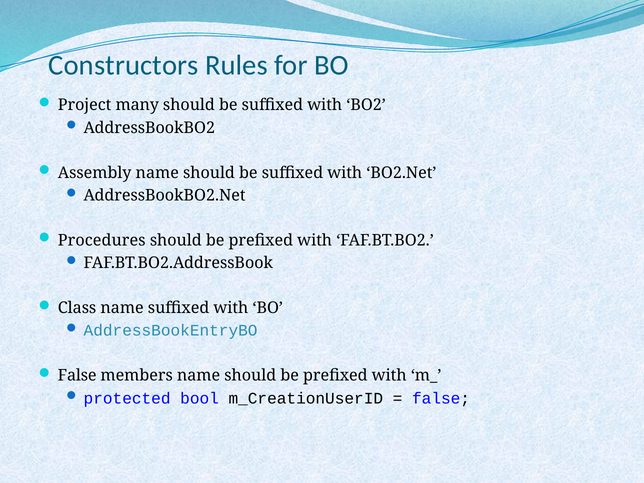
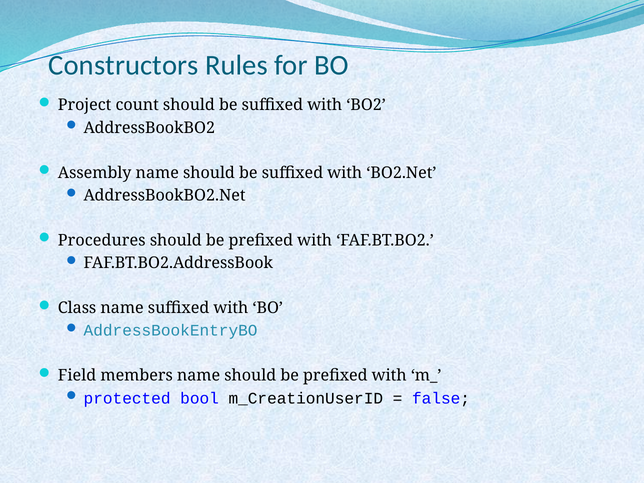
many: many -> count
False at (77, 376): False -> Field
